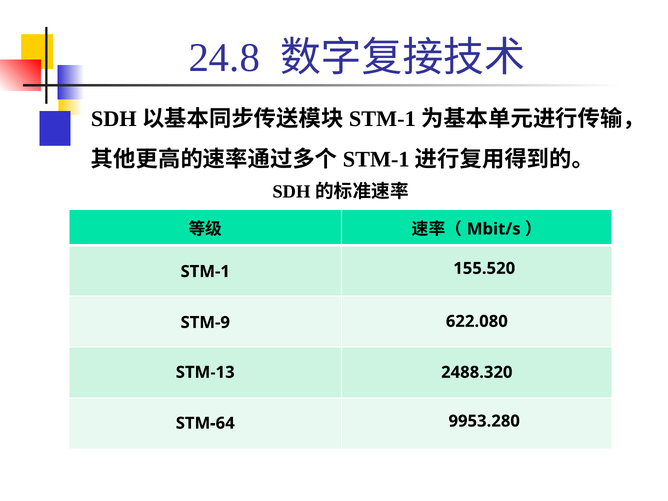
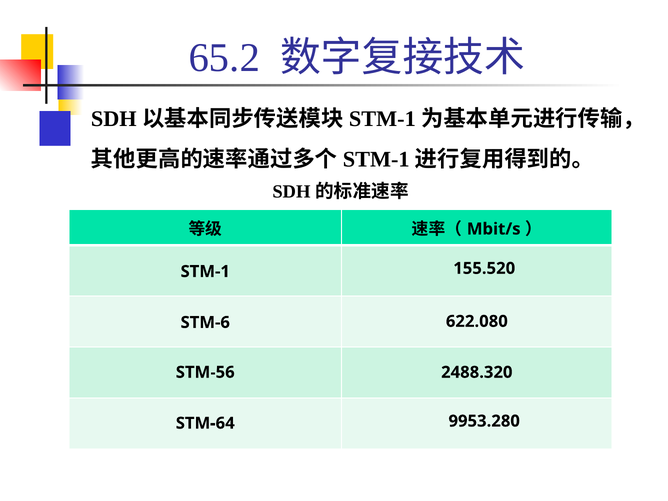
24.8: 24.8 -> 65.2
STM-9: STM-9 -> STM-6
STM-13: STM-13 -> STM-56
